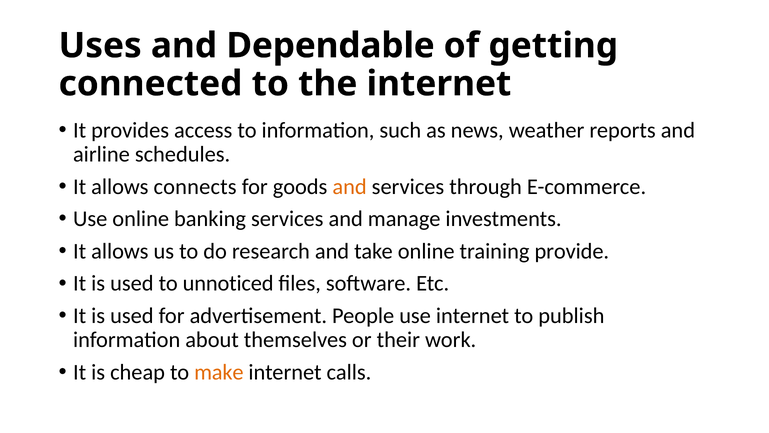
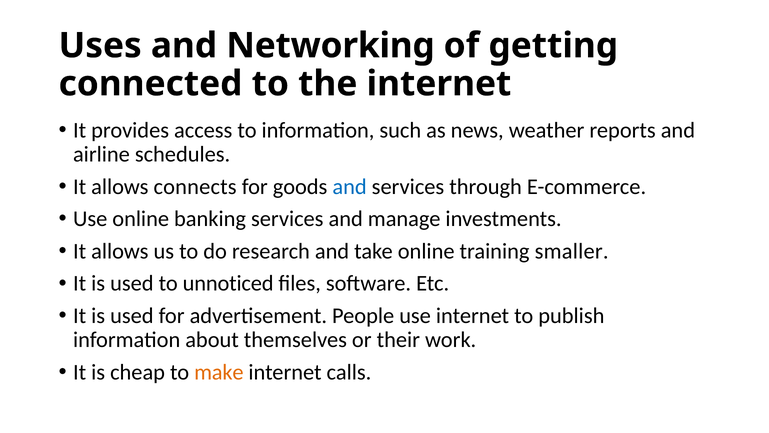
Dependable: Dependable -> Networking
and at (350, 186) colour: orange -> blue
provide: provide -> smaller
